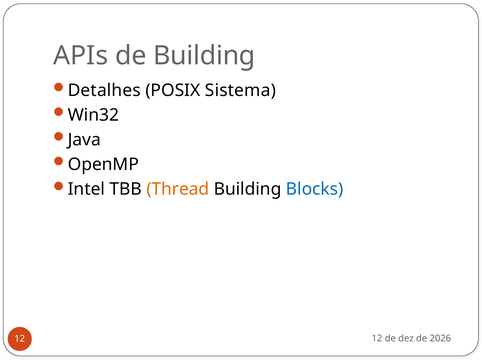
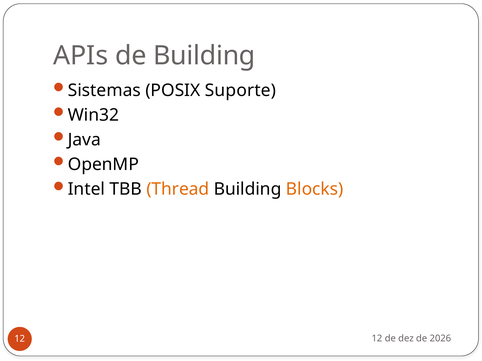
Detalhes: Detalhes -> Sistemas
Sistema: Sistema -> Suporte
Blocks colour: blue -> orange
